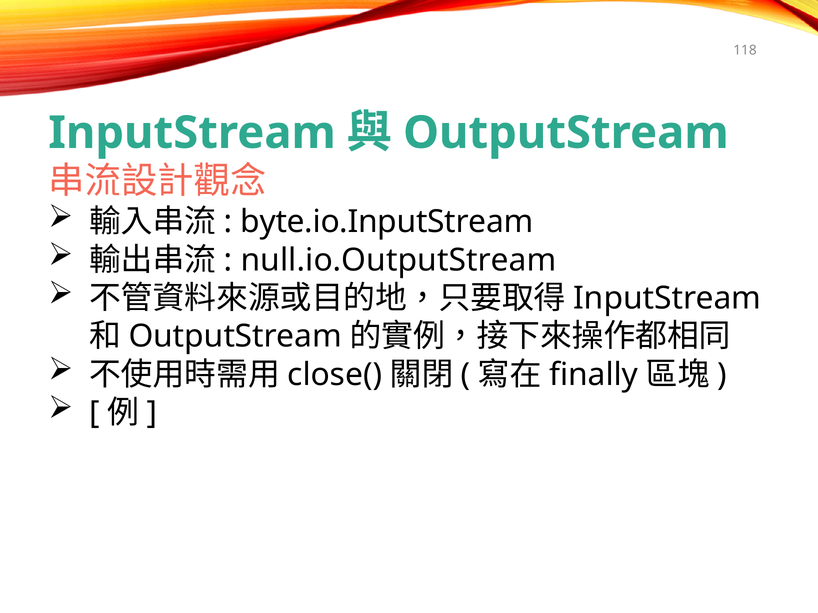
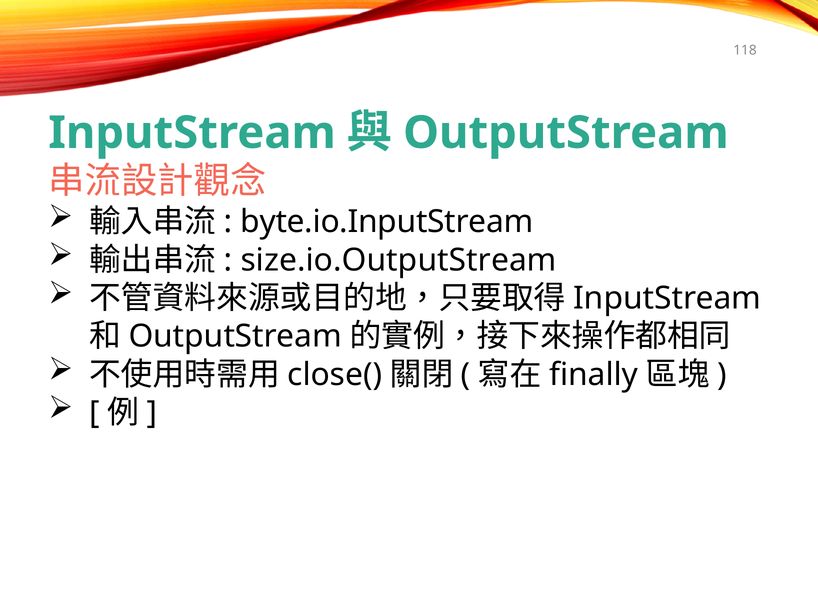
null.io.OutputStream: null.io.OutputStream -> size.io.OutputStream
